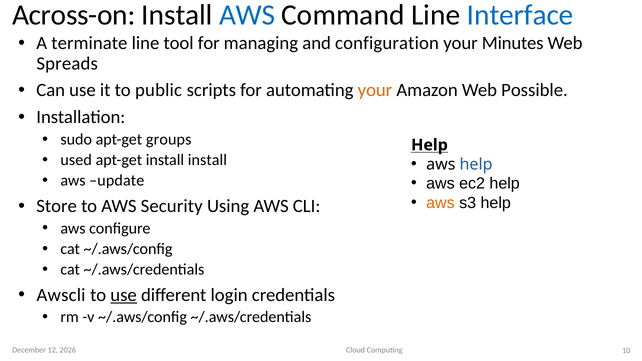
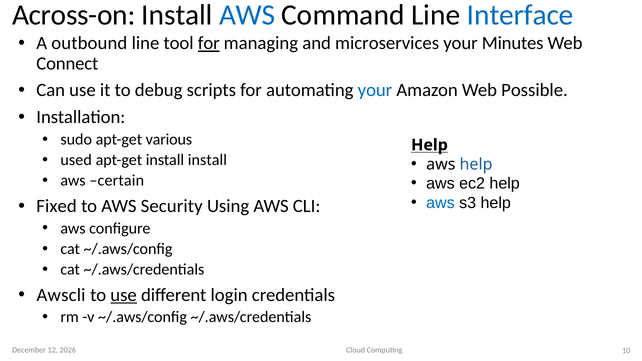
terminate: terminate -> outbound
for at (209, 43) underline: none -> present
configuration: configuration -> microservices
Spreads: Spreads -> Connect
public: public -> debug
your at (375, 90) colour: orange -> blue
groups: groups -> various
update: update -> certain
aws at (440, 203) colour: orange -> blue
Store: Store -> Fixed
